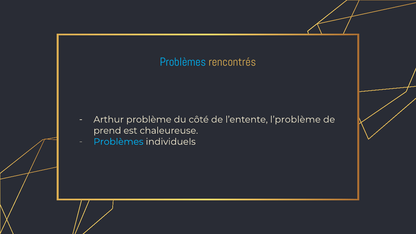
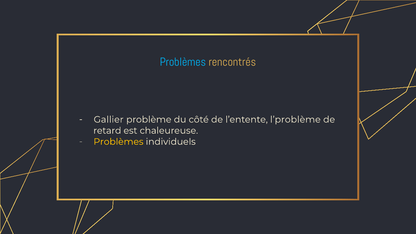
Arthur: Arthur -> Gallier
prend: prend -> retard
Problèmes at (118, 142) colour: light blue -> yellow
